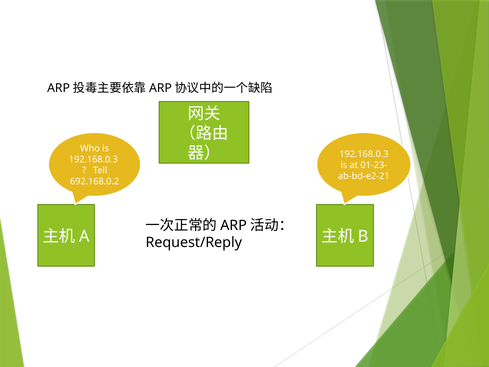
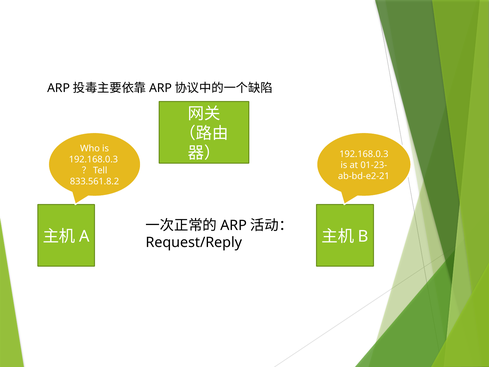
692.168.0.2: 692.168.0.2 -> 833.561.8.2
